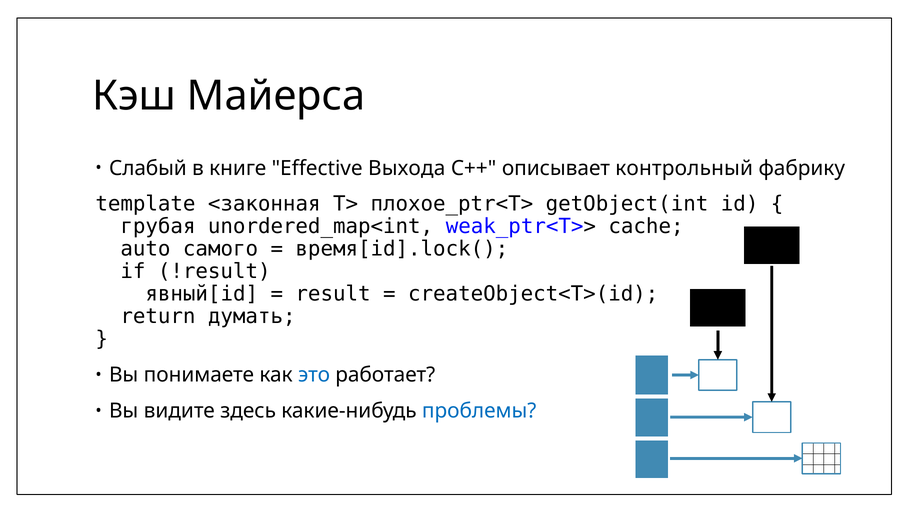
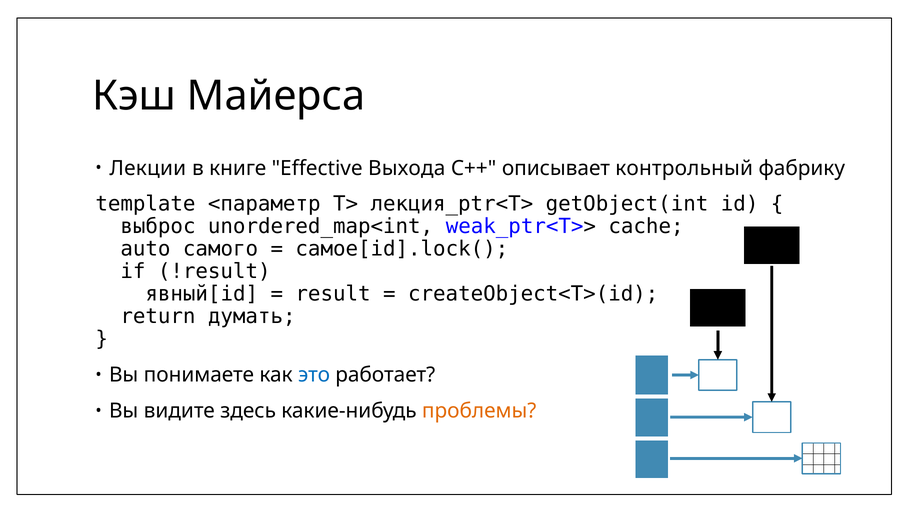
Слабый: Слабый -> Лекции
<законная: <законная -> <параметр
плохое_ptr<T>: плохое_ptr<T> -> лекция_ptr<T>
грубая: грубая -> выброс
время[id].lock(: время[id].lock( -> самое[id].lock(
проблемы colour: blue -> orange
